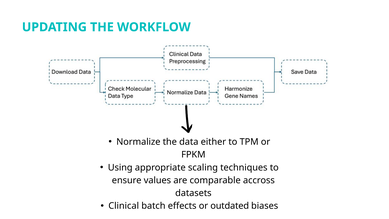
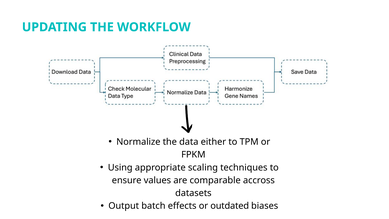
Clinical: Clinical -> Output
